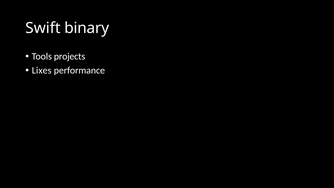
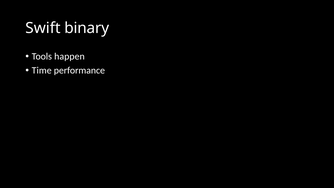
projects: projects -> happen
Lixes: Lixes -> Time
